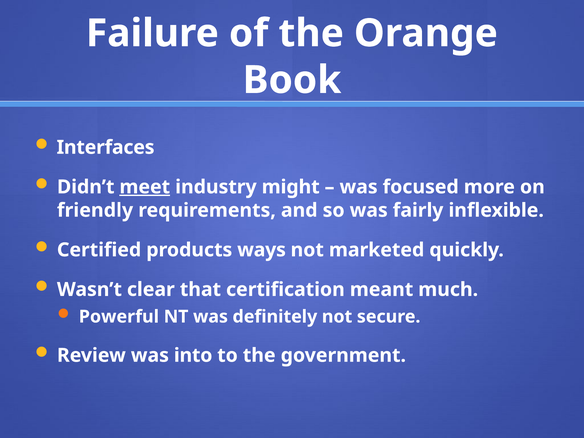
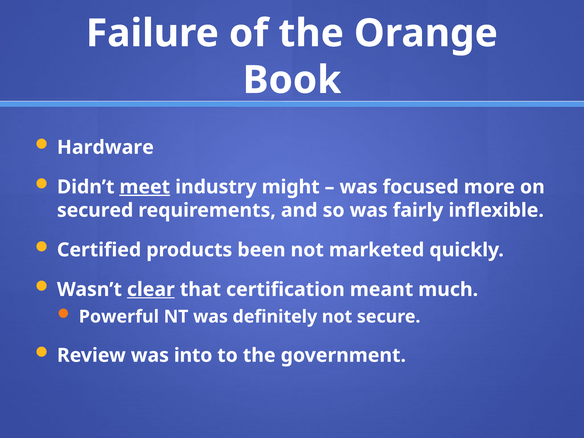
Interfaces: Interfaces -> Hardware
friendly: friendly -> secured
ways: ways -> been
clear underline: none -> present
